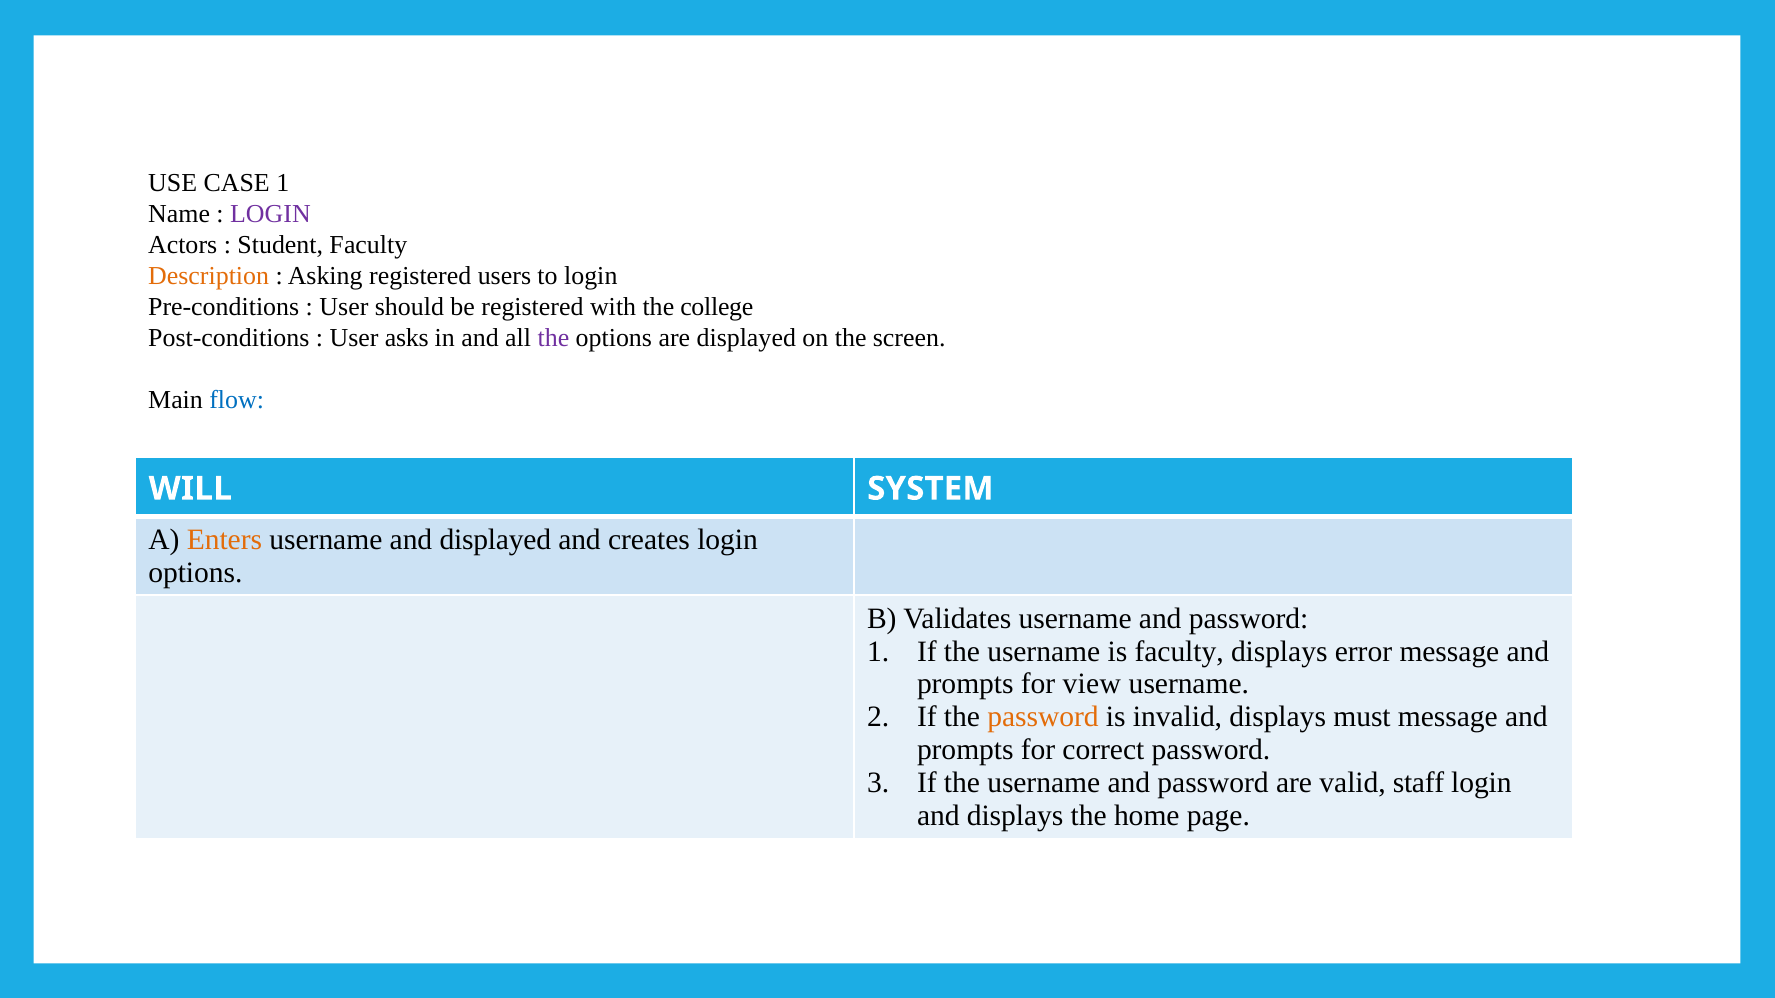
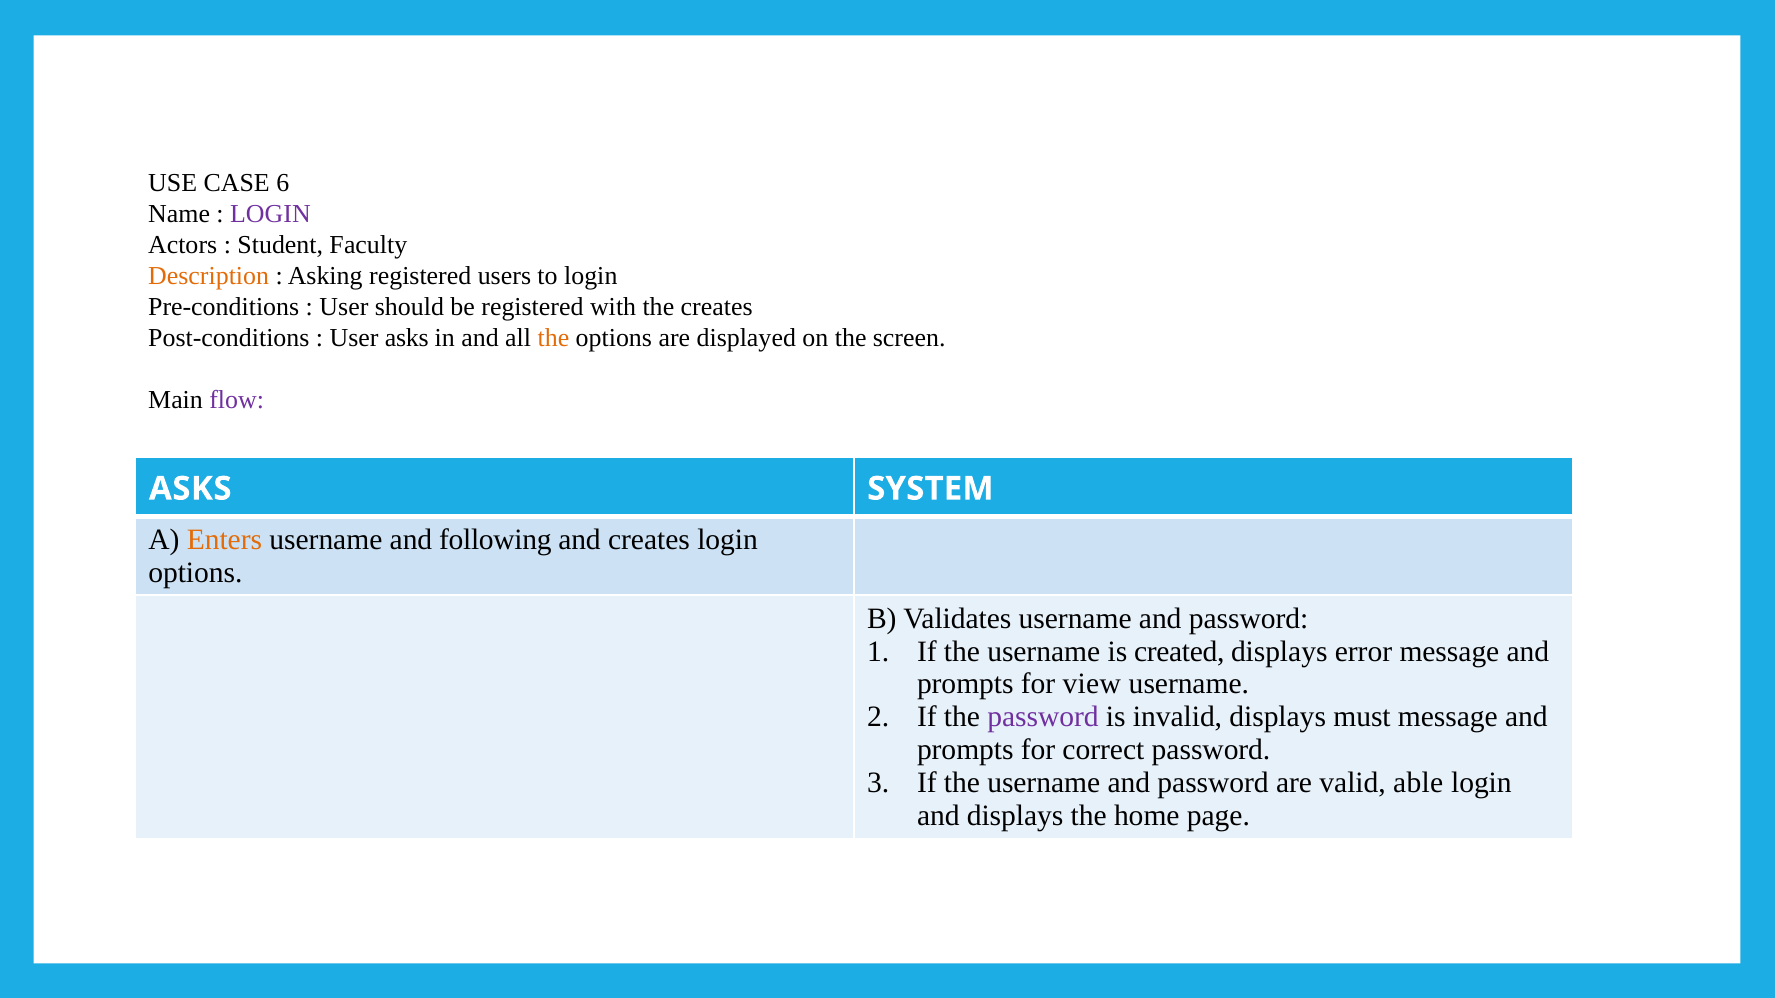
CASE 1: 1 -> 6
the college: college -> creates
the at (553, 338) colour: purple -> orange
flow colour: blue -> purple
WILL at (190, 489): WILL -> ASKS
and displayed: displayed -> following
is faculty: faculty -> created
password at (1043, 717) colour: orange -> purple
staff: staff -> able
